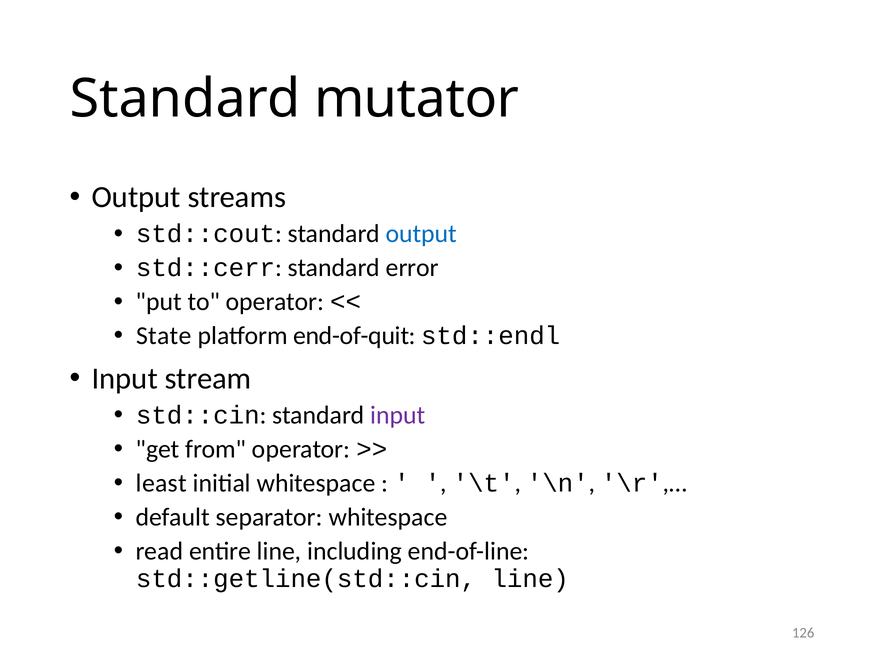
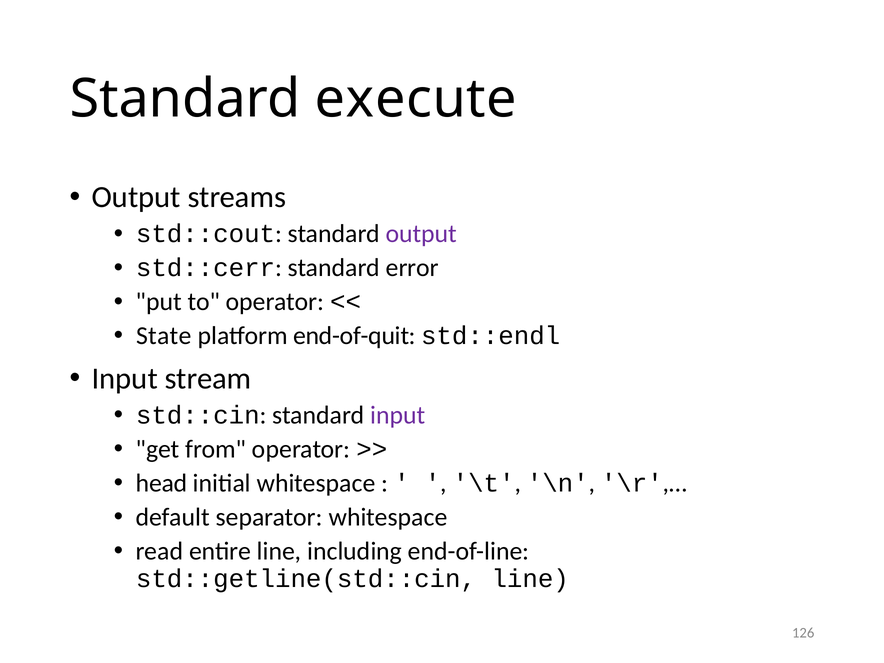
mutator: mutator -> execute
output at (421, 234) colour: blue -> purple
least: least -> head
